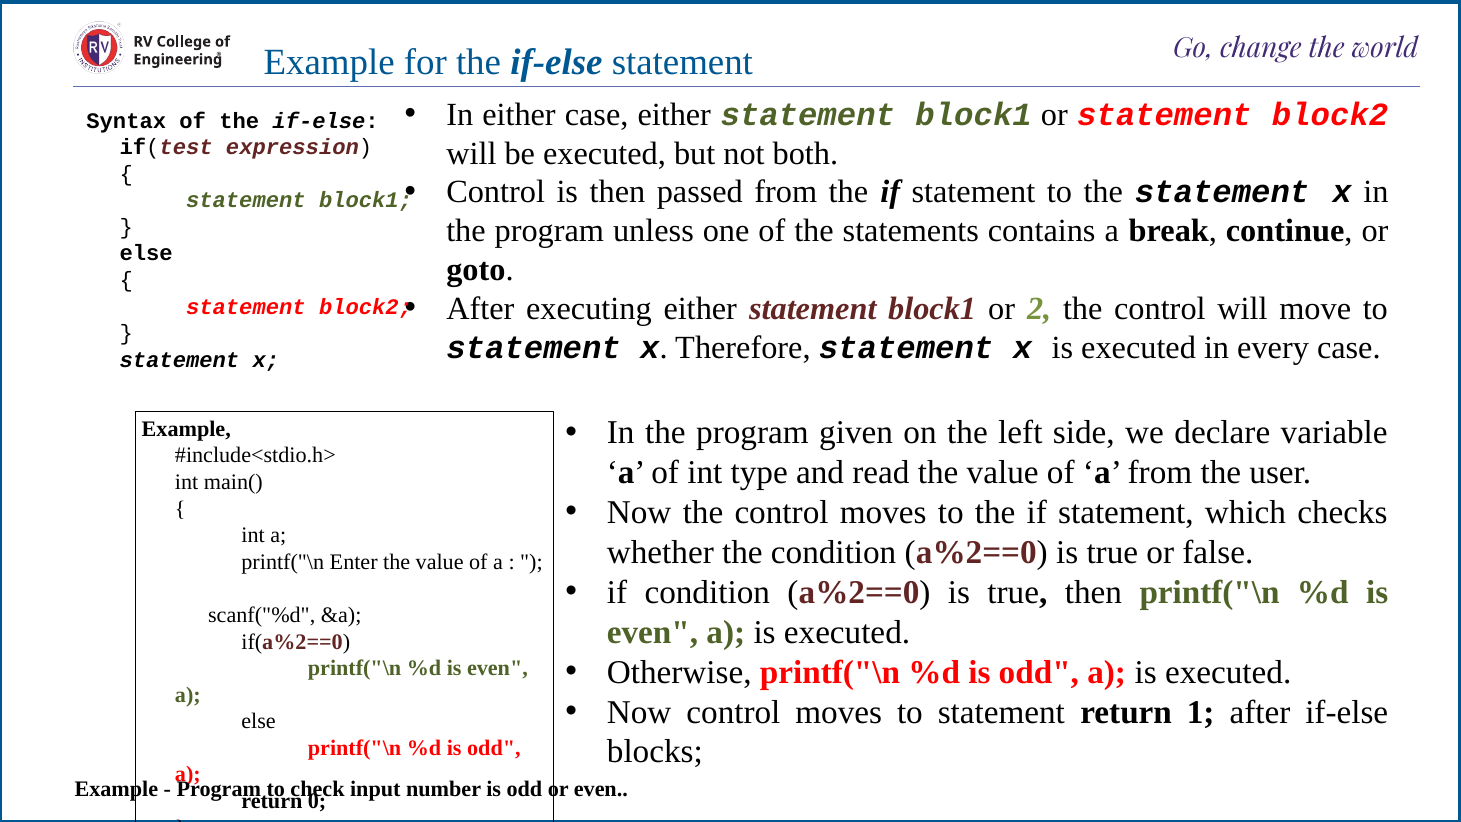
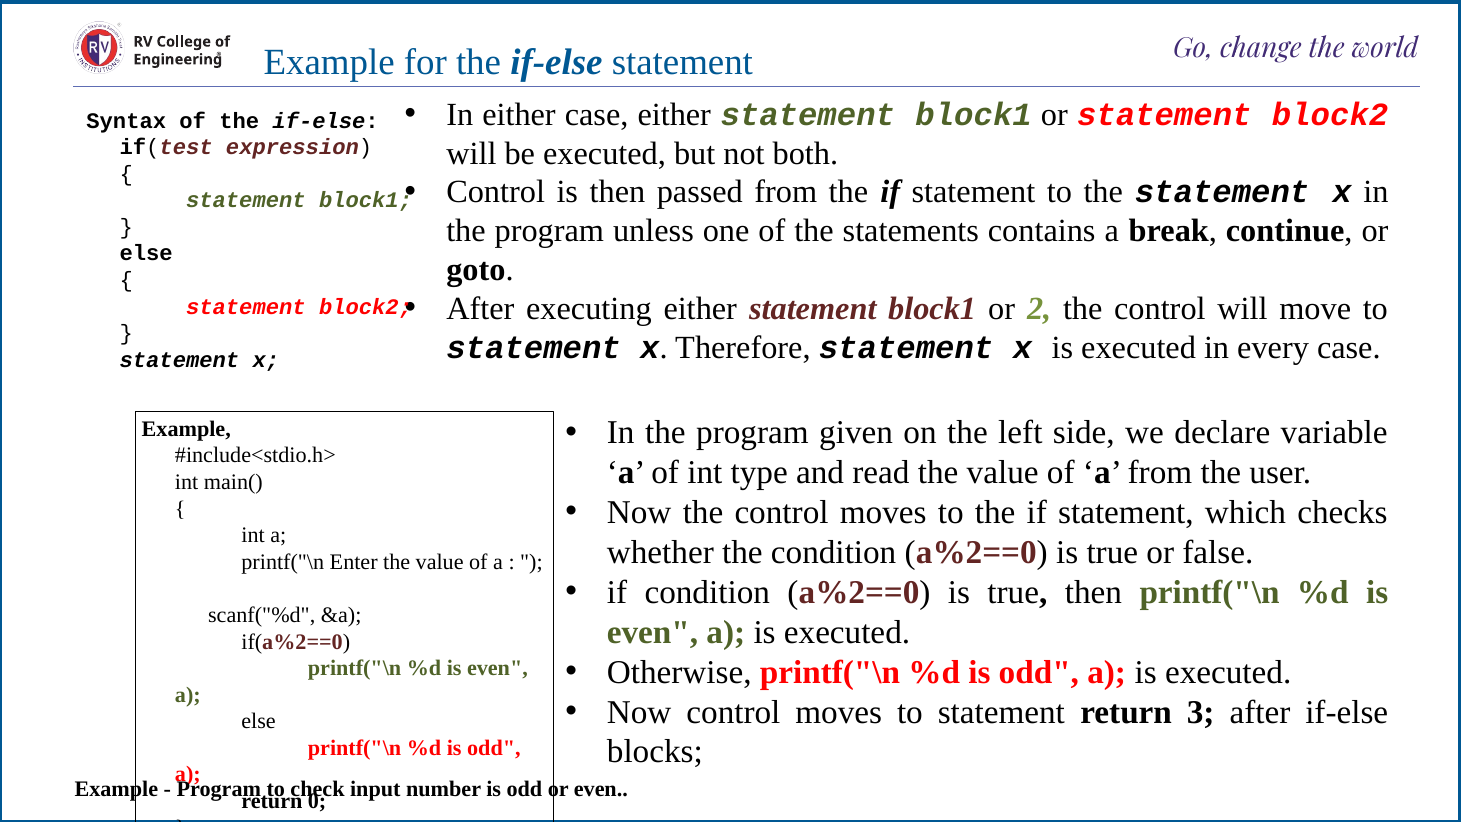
1: 1 -> 3
